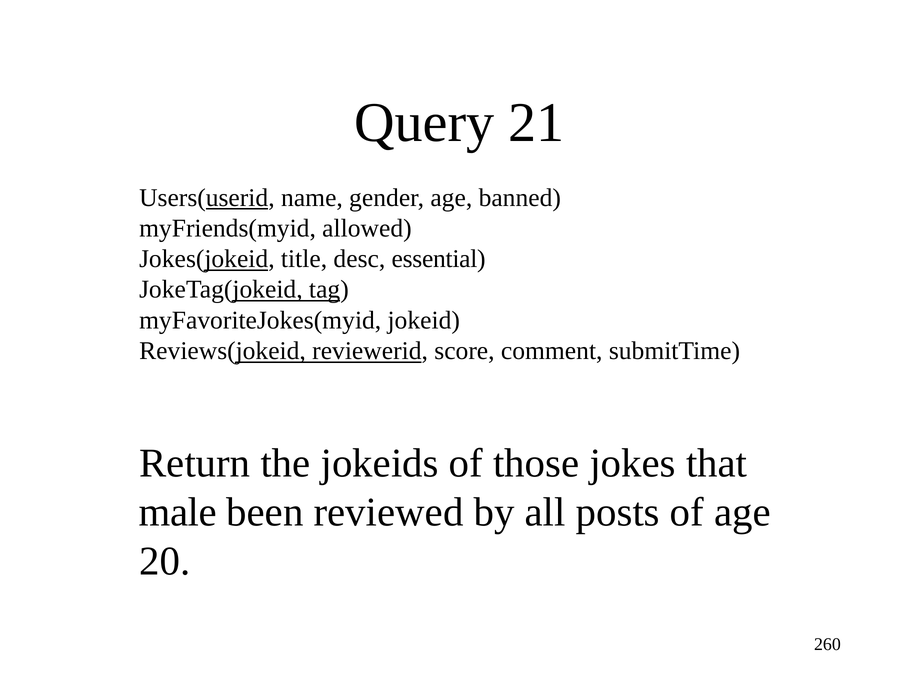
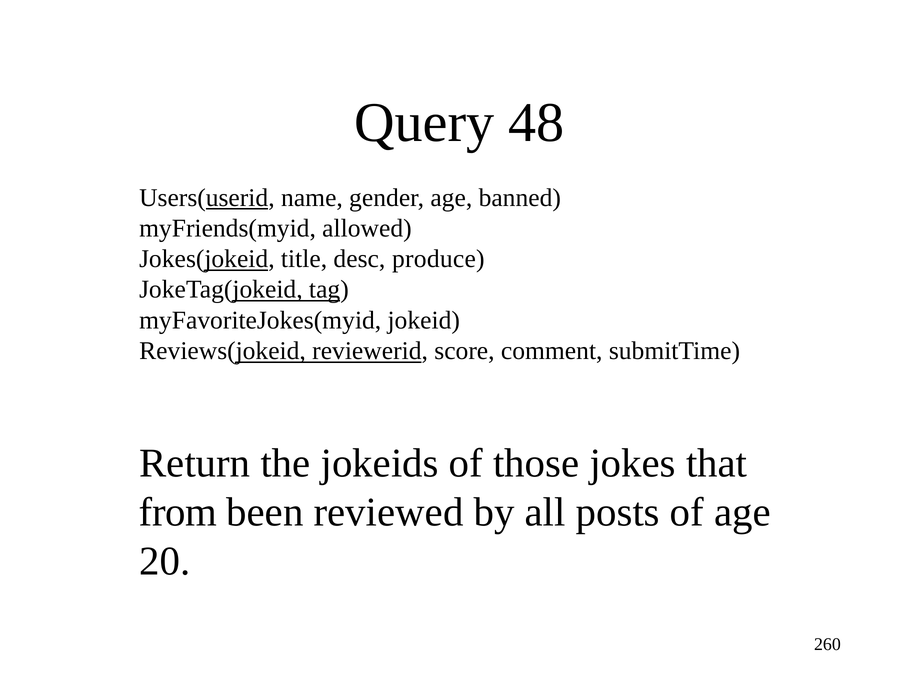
21: 21 -> 48
essential: essential -> produce
male: male -> from
